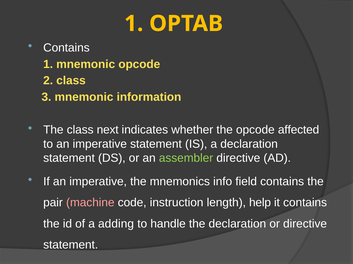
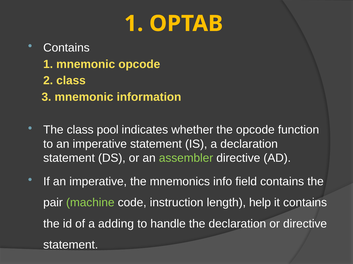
next: next -> pool
affected: affected -> function
machine colour: pink -> light green
